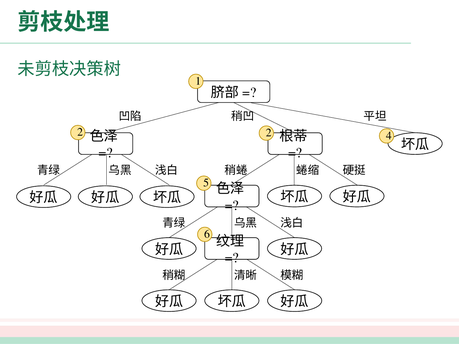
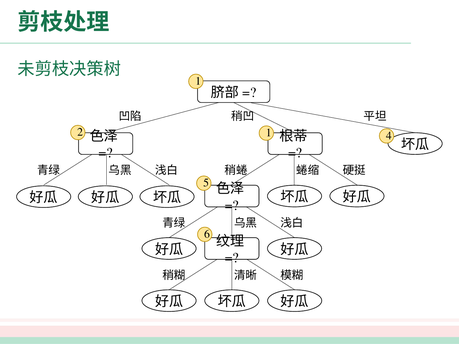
2 2: 2 -> 1
